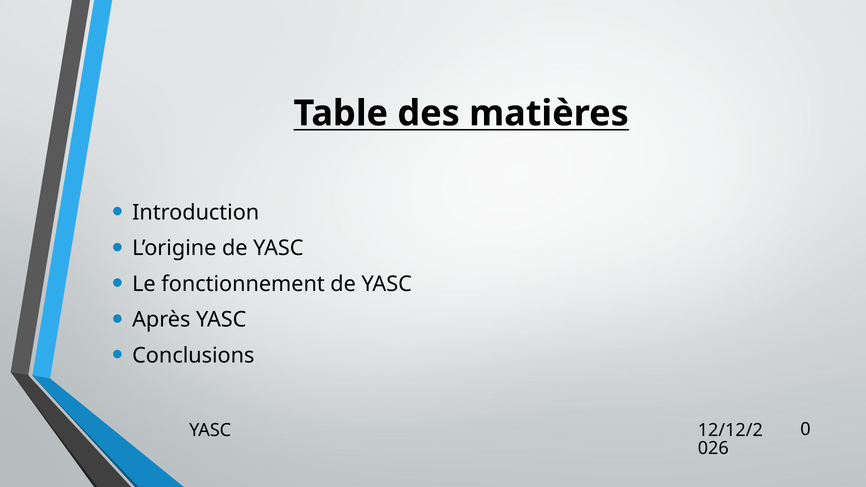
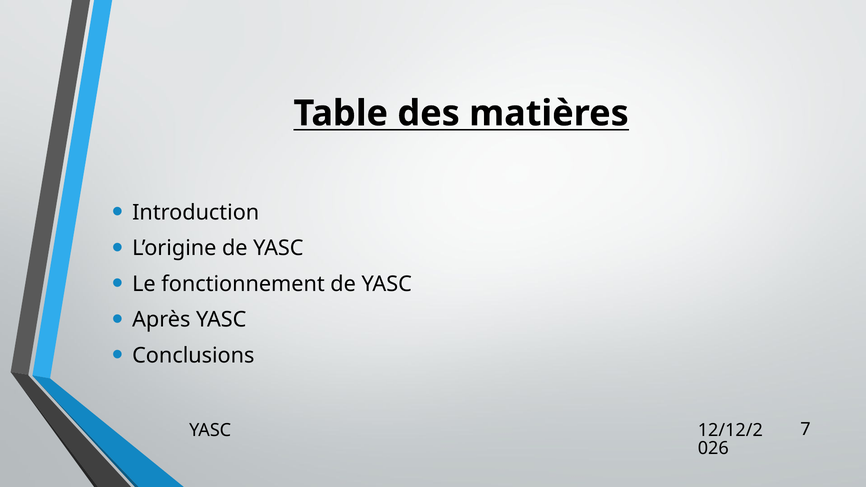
0: 0 -> 7
